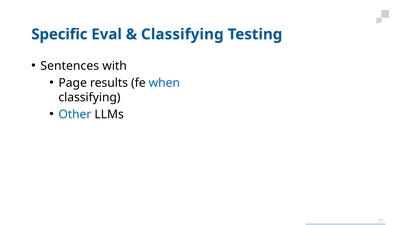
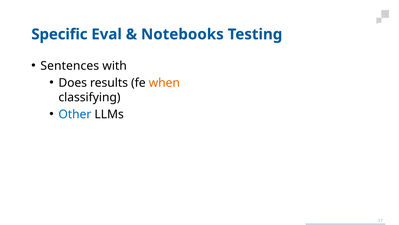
Classifying at (182, 34): Classifying -> Notebooks
Page: Page -> Does
when colour: blue -> orange
